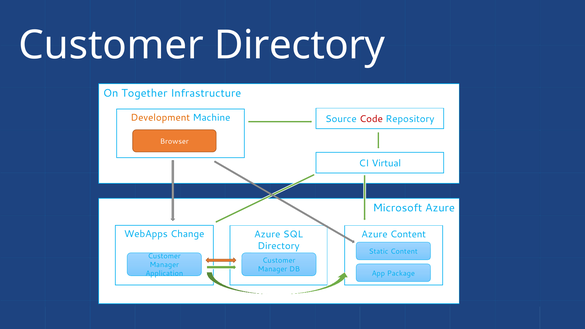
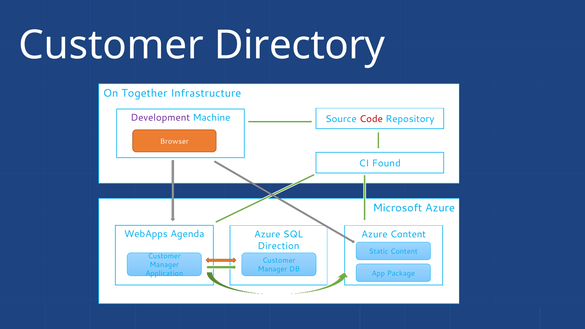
Development colour: orange -> purple
Virtual: Virtual -> Found
Change: Change -> Agenda
Directory at (278, 246): Directory -> Direction
